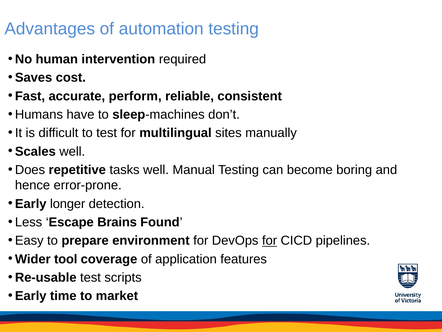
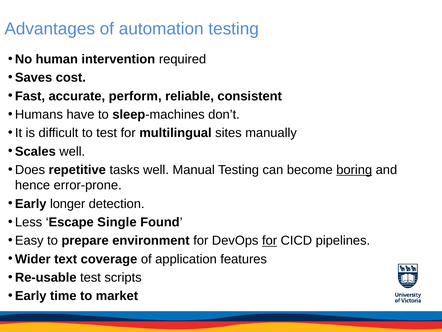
boring underline: none -> present
Brains: Brains -> Single
tool: tool -> text
